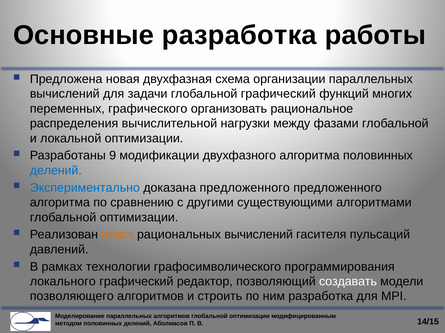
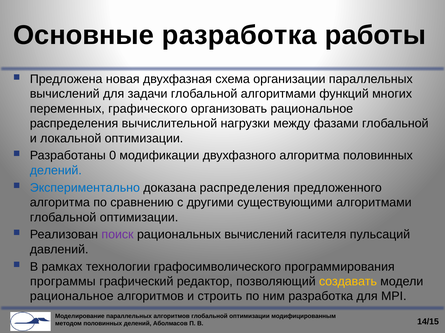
глобальной графический: графический -> алгоритмами
9: 9 -> 0
доказана предложенного: предложенного -> распределения
поиск colour: orange -> purple
локального: локального -> программы
создавать colour: white -> yellow
позволяющего at (72, 297): позволяющего -> рациональное
